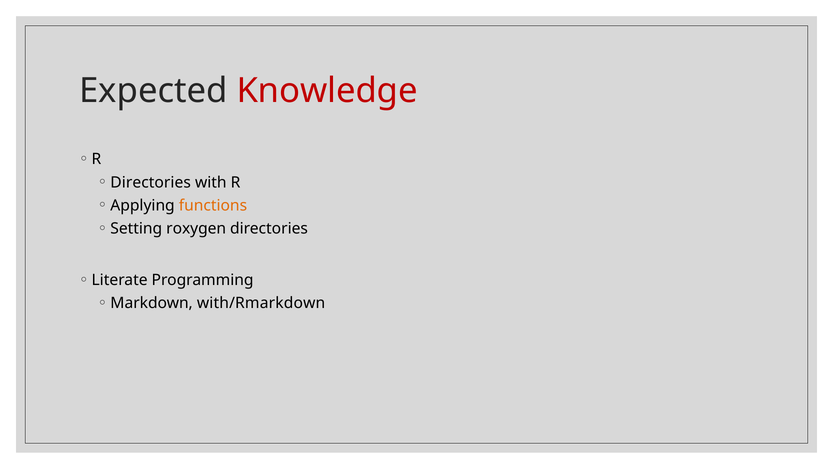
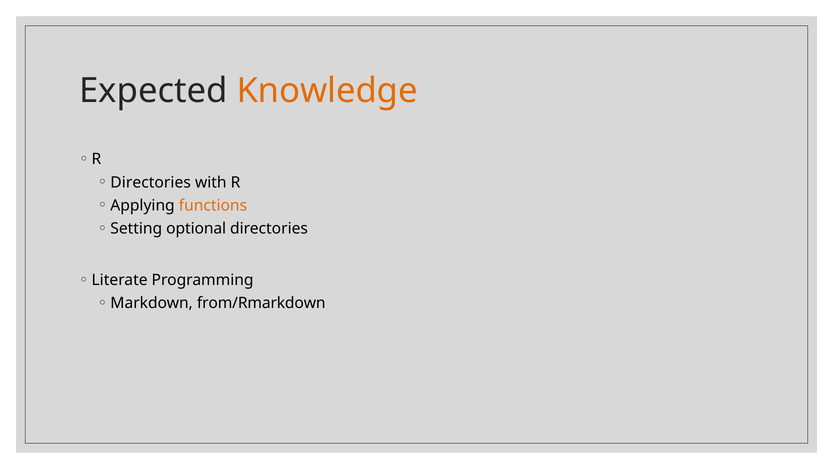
Knowledge colour: red -> orange
roxygen: roxygen -> optional
with/Rmarkdown: with/Rmarkdown -> from/Rmarkdown
